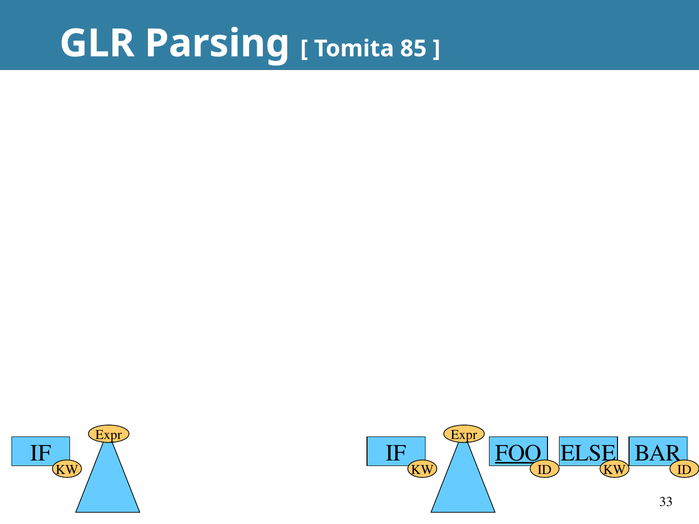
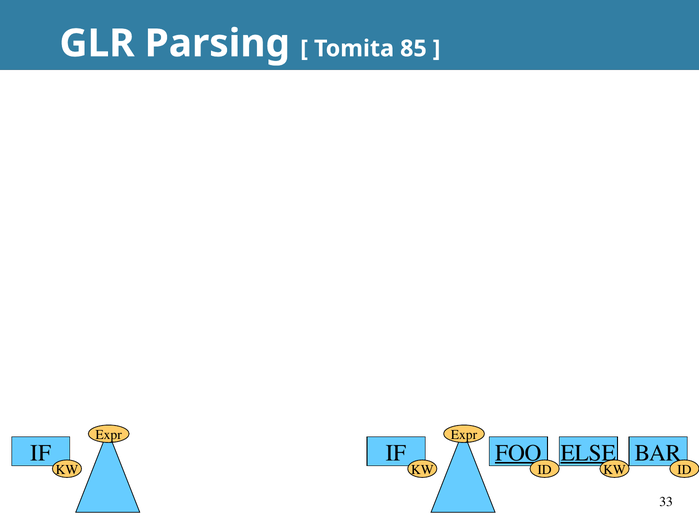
ELSE underline: none -> present
